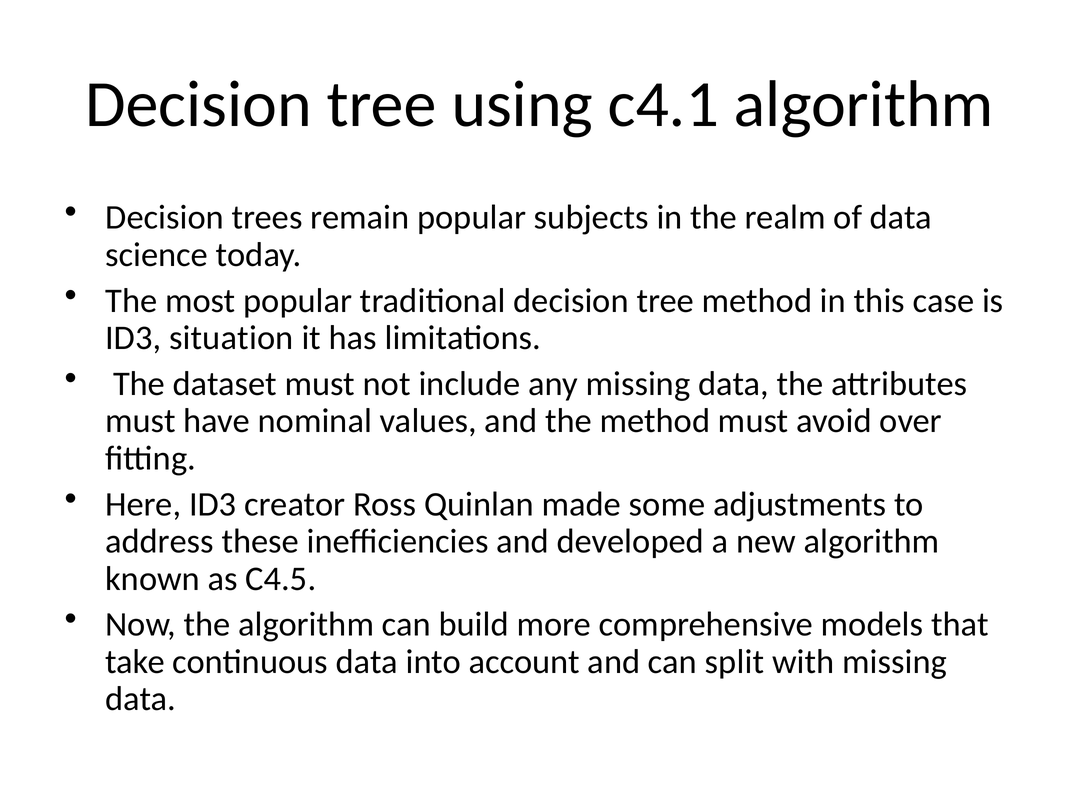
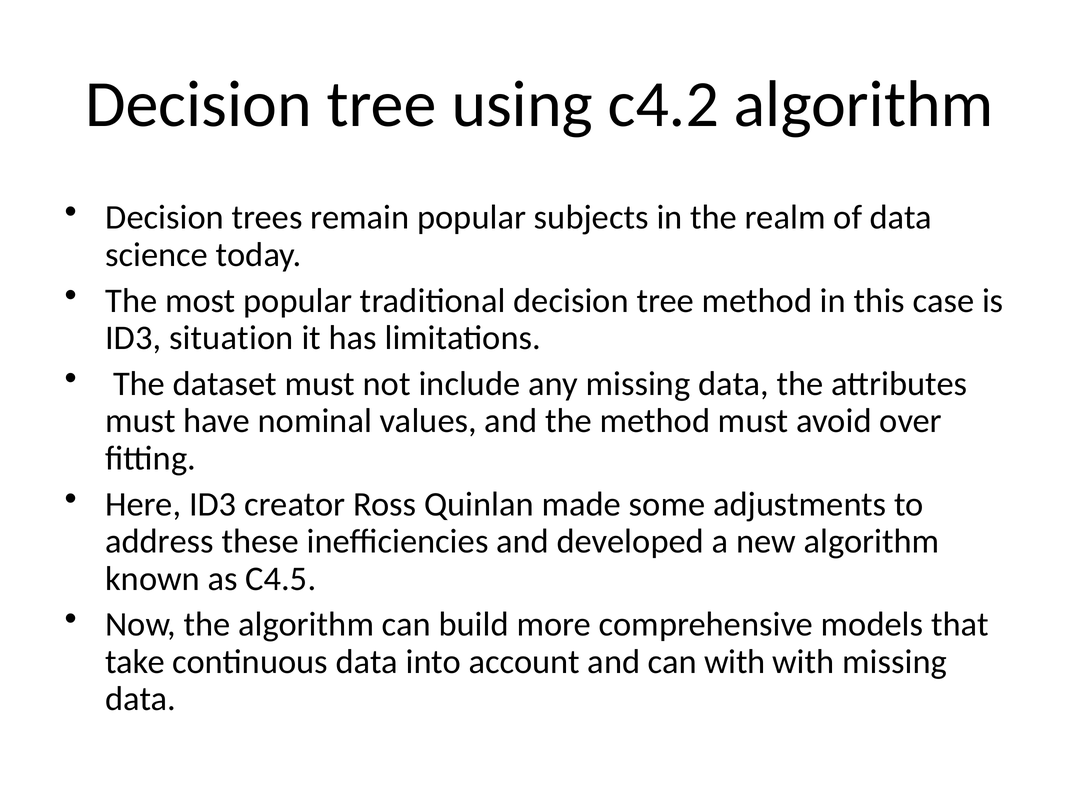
c4.1: c4.1 -> c4.2
can split: split -> with
